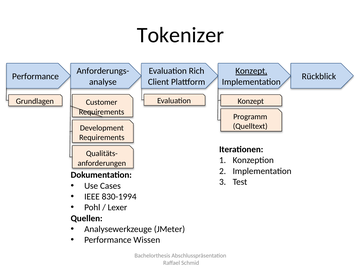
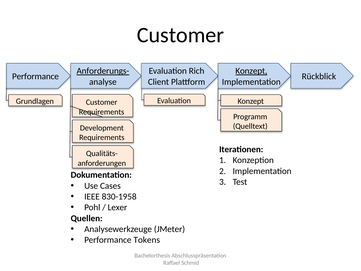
Tokenizer at (180, 35): Tokenizer -> Customer
Anforderungs- underline: none -> present
830-1994: 830-1994 -> 830-1958
Wissen: Wissen -> Tokens
